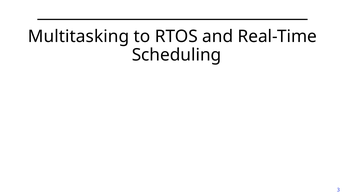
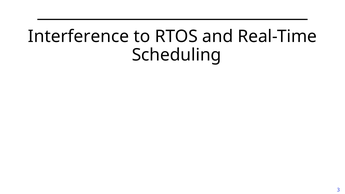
Multitasking: Multitasking -> Interference
